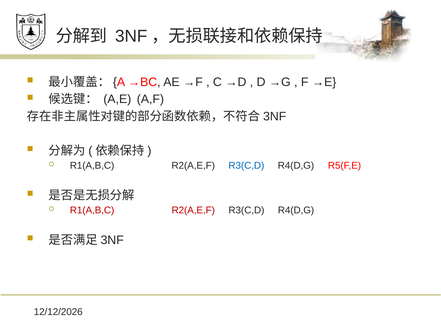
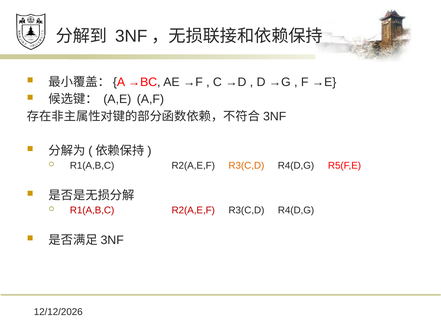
R3(C,D at (246, 166) colour: blue -> orange
